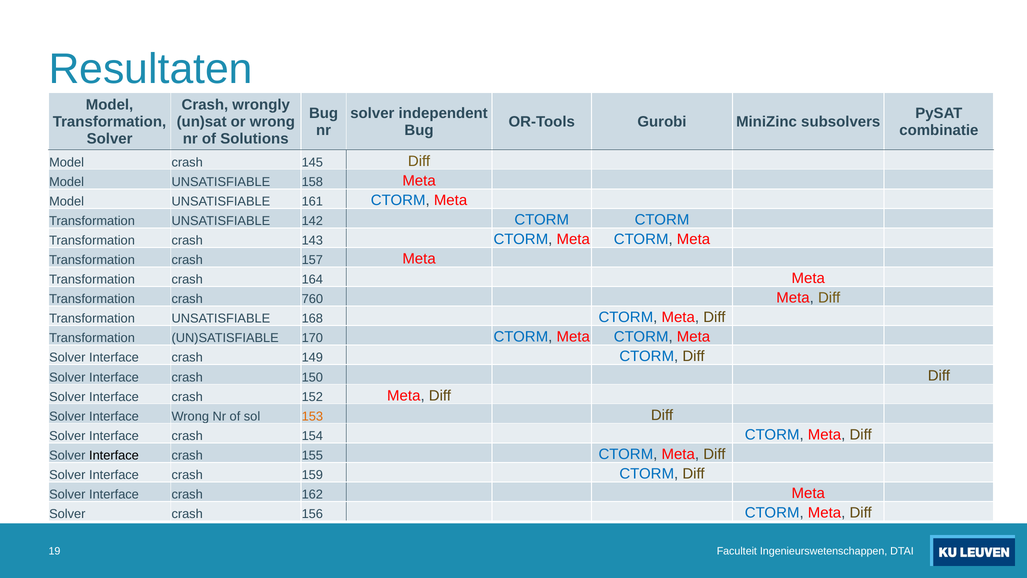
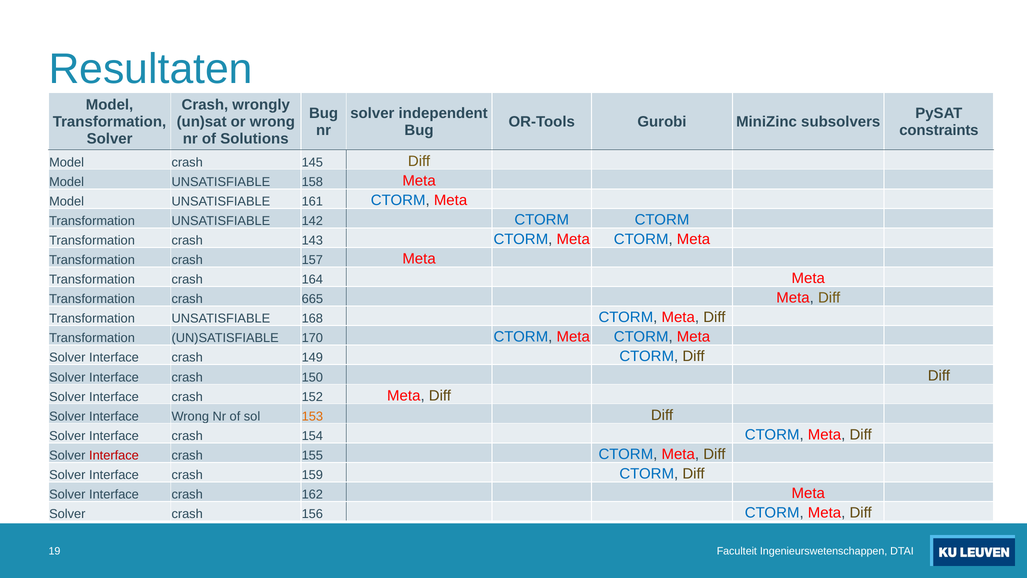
combinatie: combinatie -> constraints
760: 760 -> 665
Interface at (114, 455) colour: black -> red
